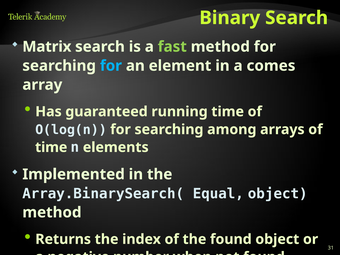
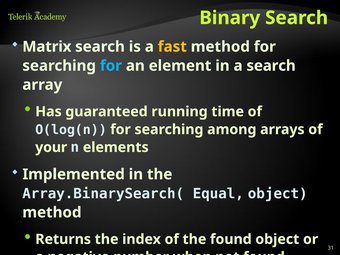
fast colour: light green -> yellow
a comes: comes -> search
time at (51, 147): time -> your
